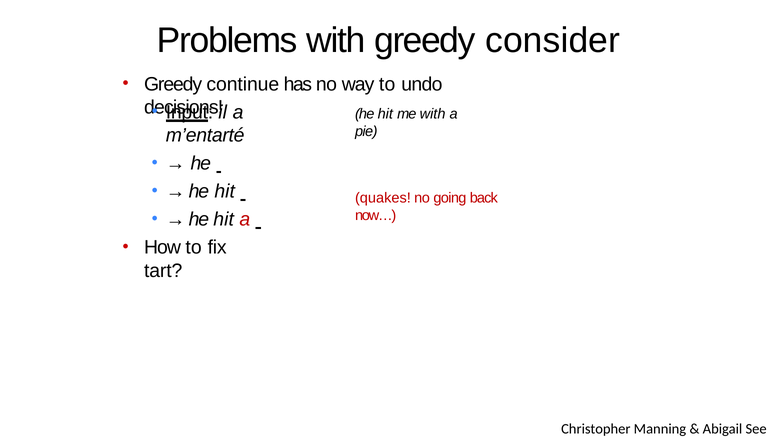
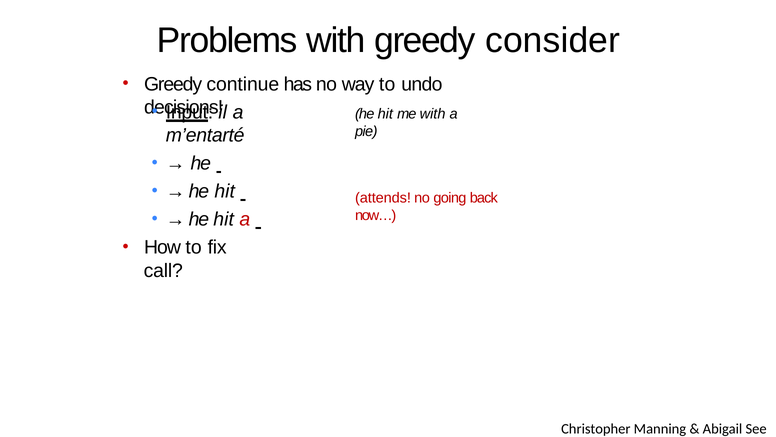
quakes: quakes -> attends
tart: tart -> call
